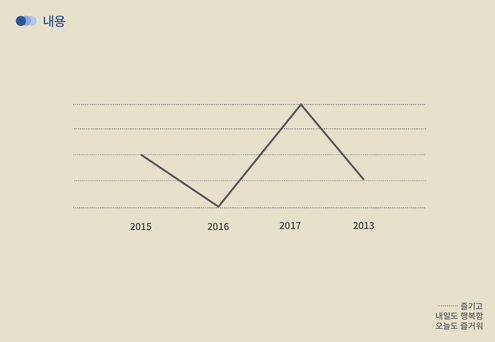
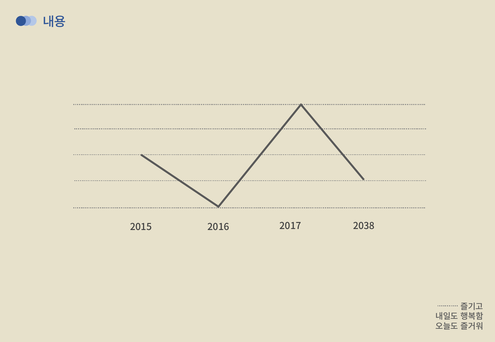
2013: 2013 -> 2038
